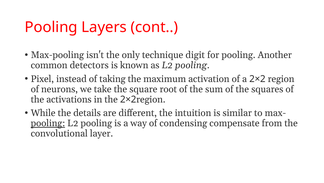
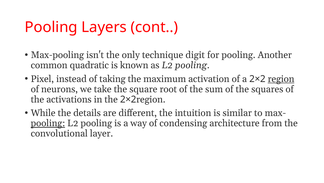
detectors: detectors -> quadratic
region underline: none -> present
compensate: compensate -> architecture
